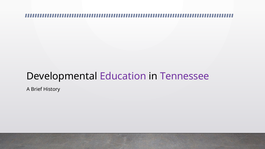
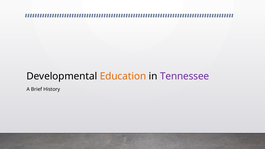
Education colour: purple -> orange
